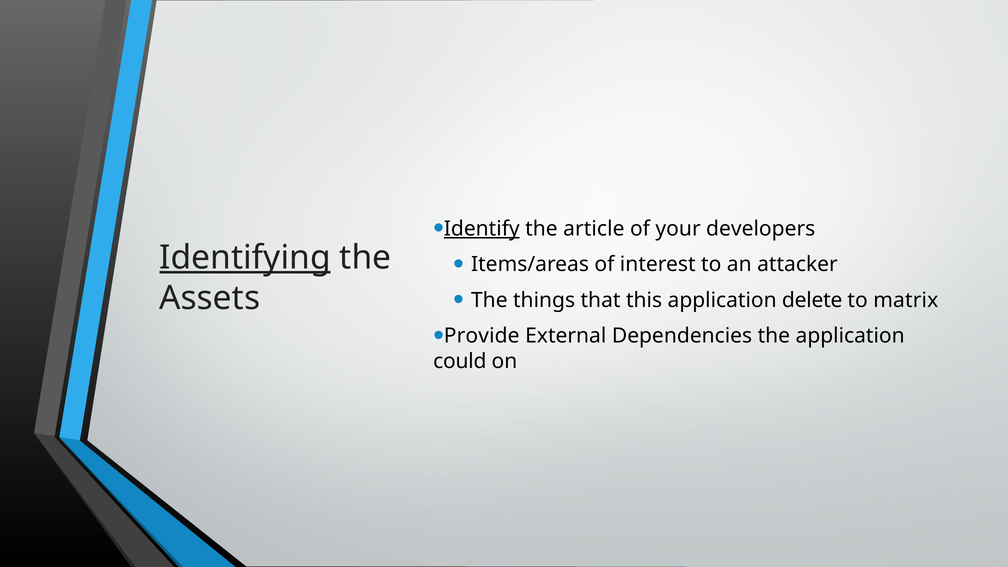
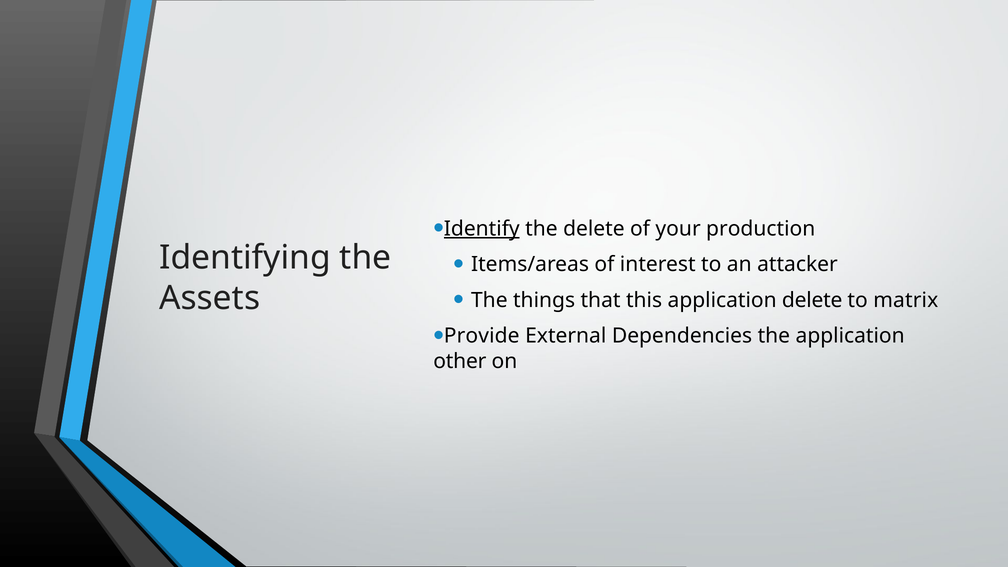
the article: article -> delete
developers: developers -> production
Identifying underline: present -> none
could: could -> other
